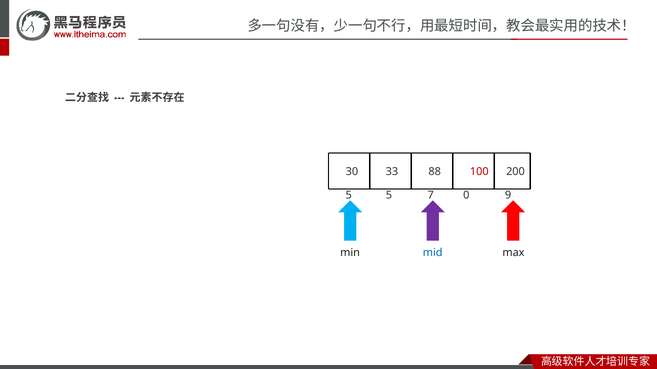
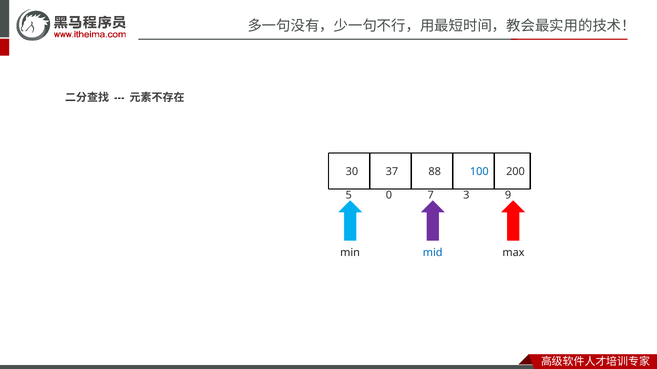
33: 33 -> 37
100 colour: red -> blue
5 5: 5 -> 0
0: 0 -> 3
